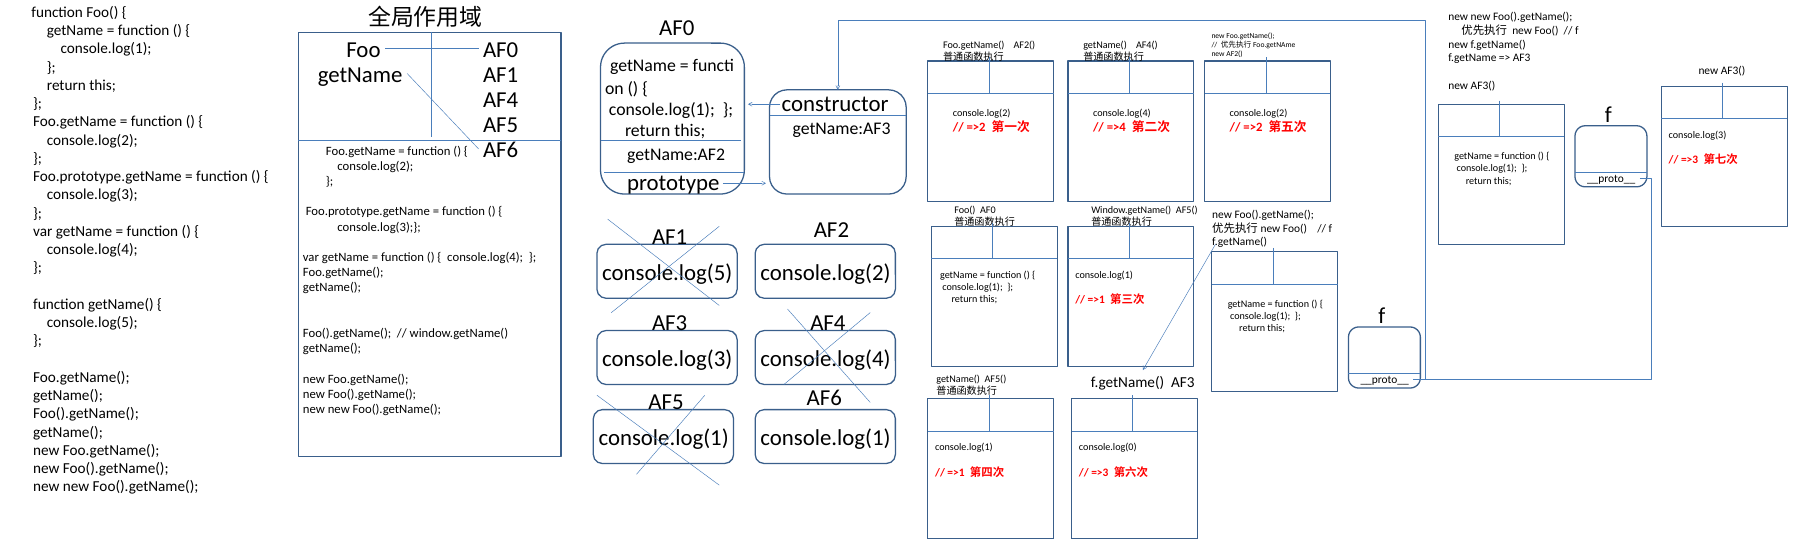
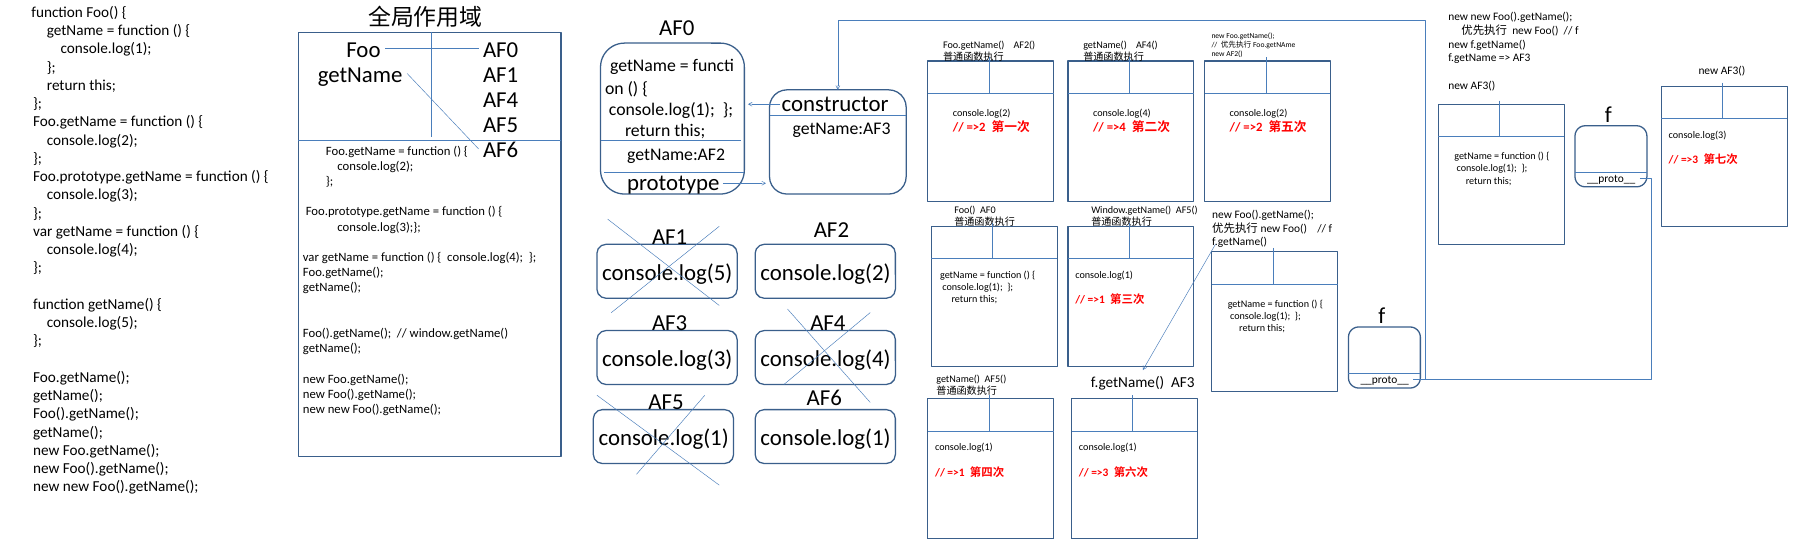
console.log(0 at (1108, 448): console.log(0 -> console.log(1
